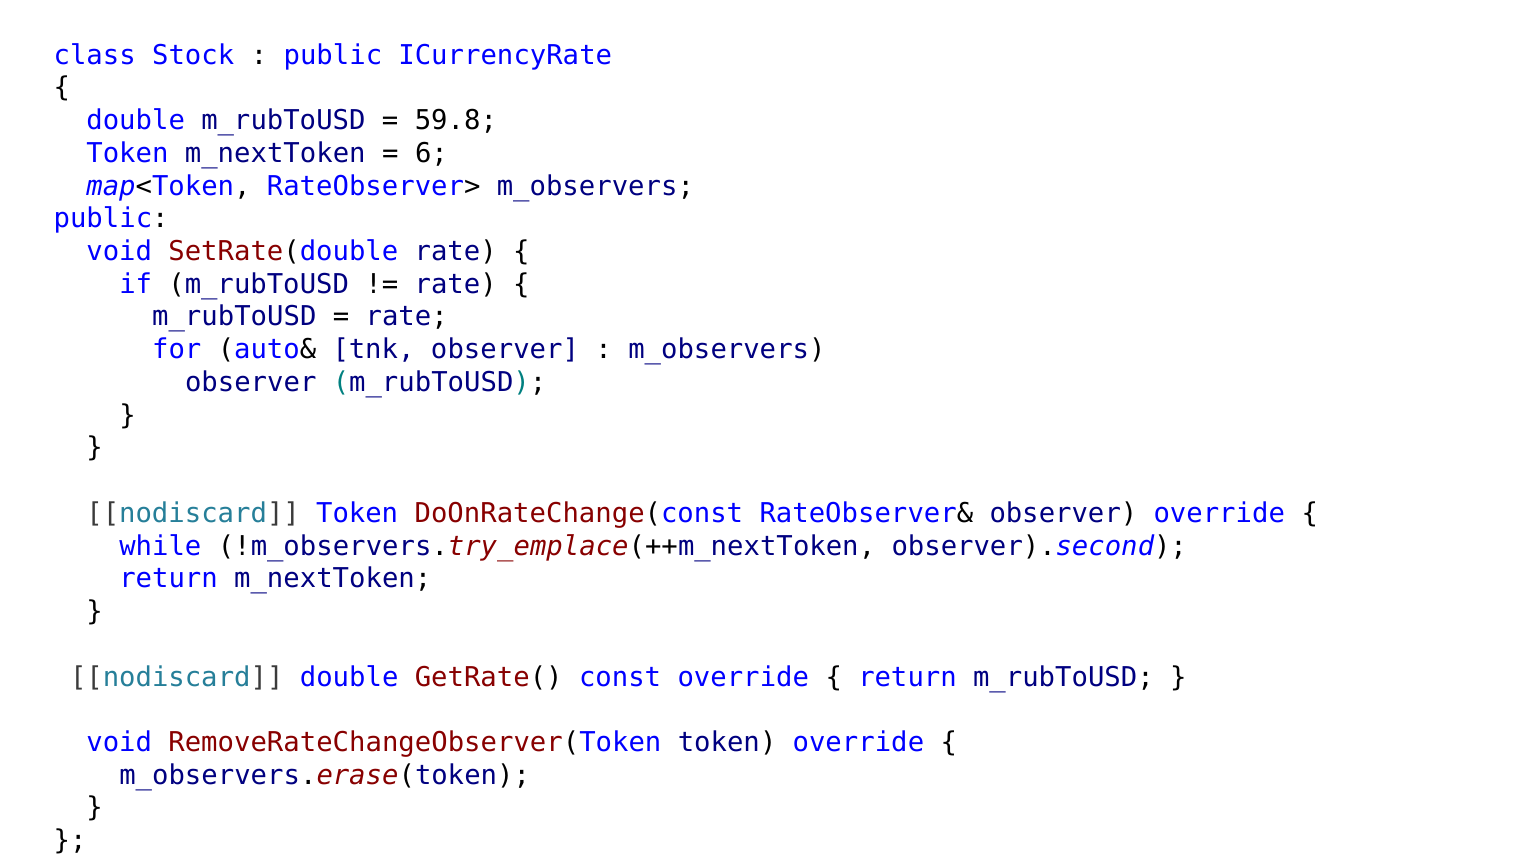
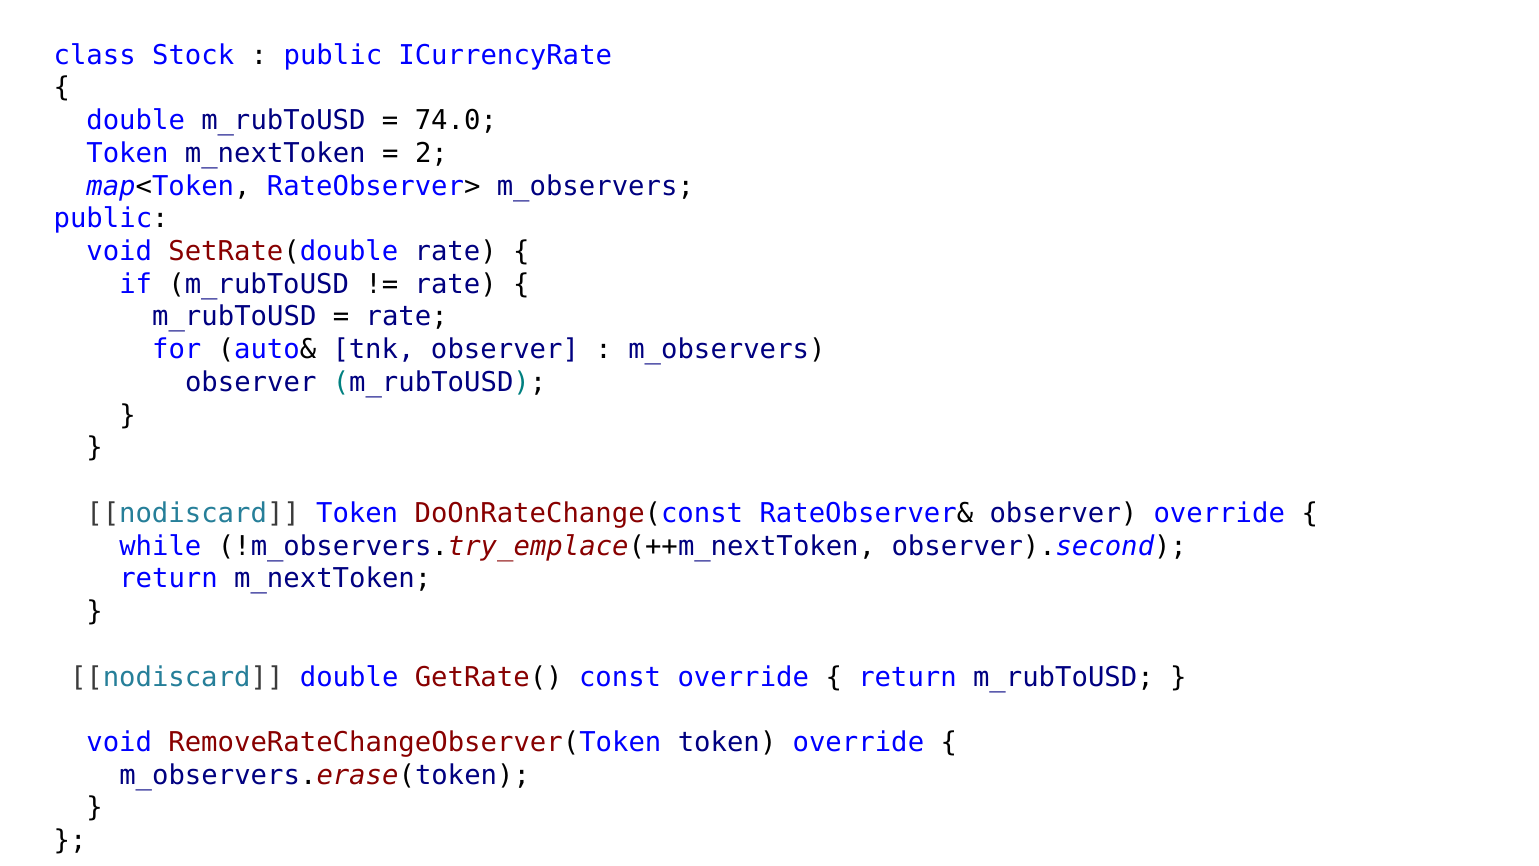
59.8: 59.8 -> 74.0
6: 6 -> 2
